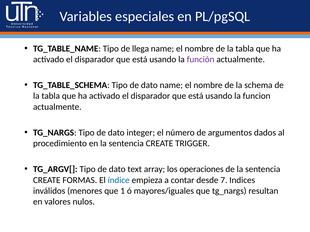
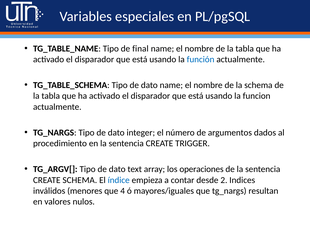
llega: llega -> final
función colour: purple -> blue
CREATE FORMAS: FORMAS -> SCHEMA
7: 7 -> 2
1: 1 -> 4
